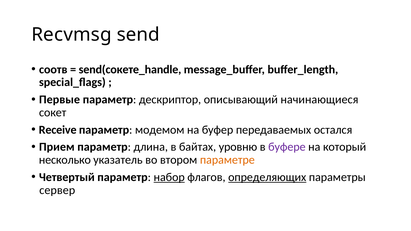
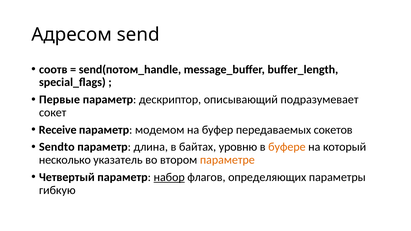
Recvmsg: Recvmsg -> Адресом
send(сокете_handle: send(сокете_handle -> send(потом_handle
начинающиеся: начинающиеся -> подразумевает
остался: остался -> сокетов
Прием: Прием -> Sendto
буфере colour: purple -> orange
определяющих underline: present -> none
сервер: сервер -> гибкую
